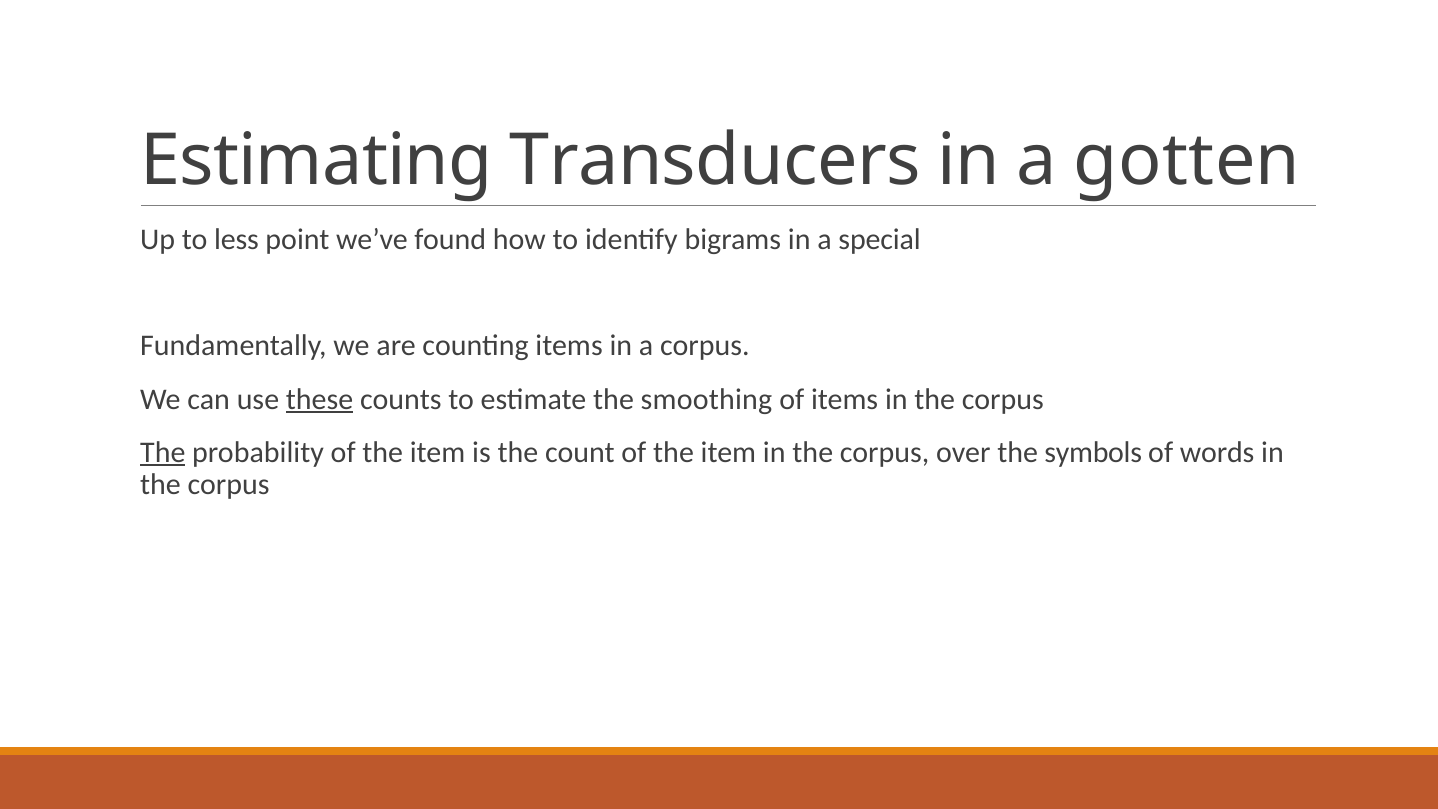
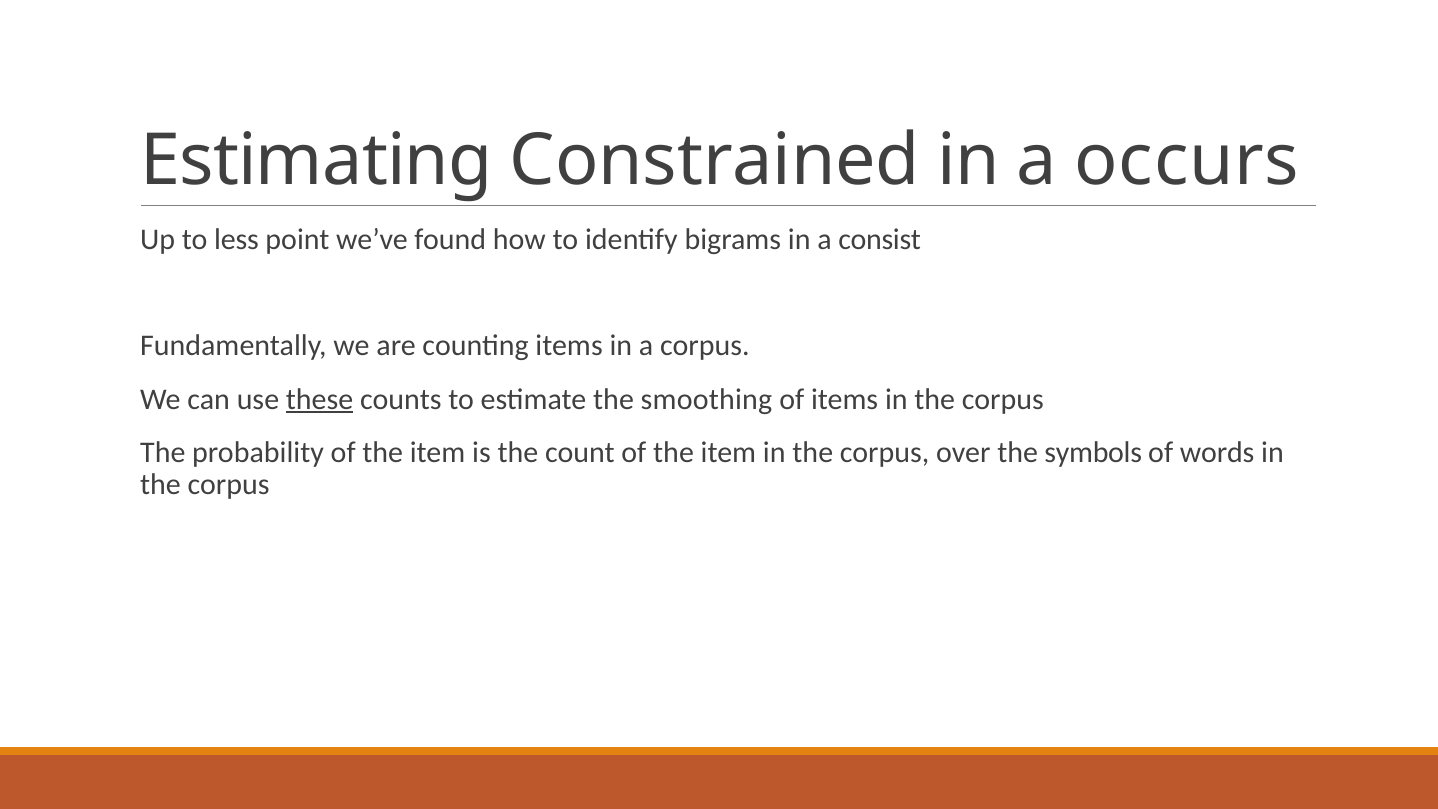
Transducers: Transducers -> Constrained
gotten: gotten -> occurs
special: special -> consist
The at (163, 452) underline: present -> none
